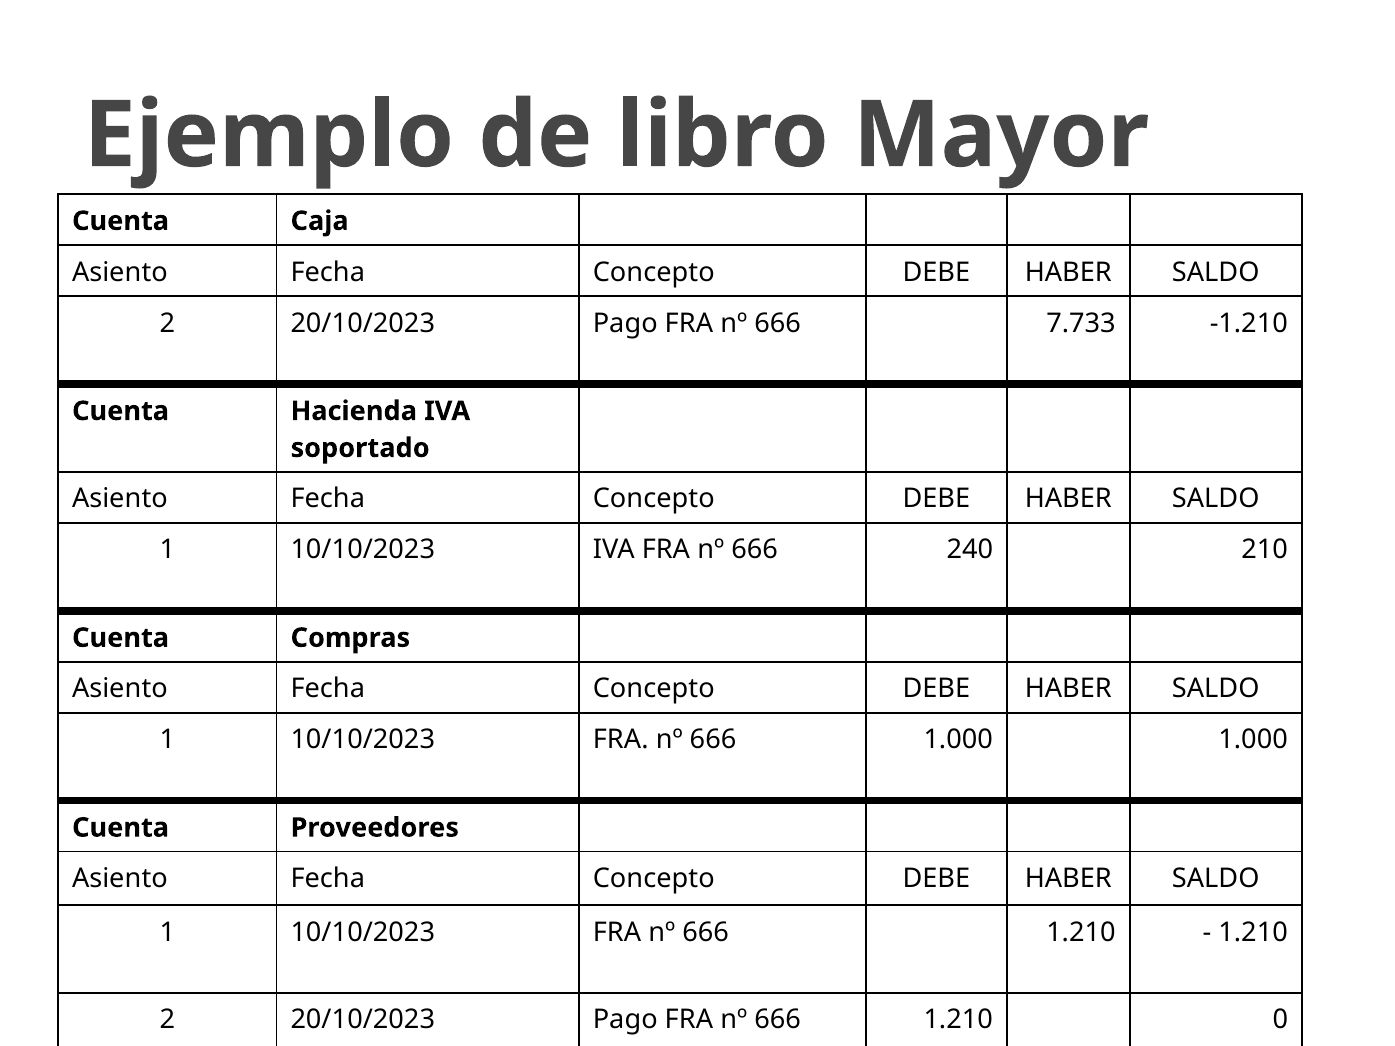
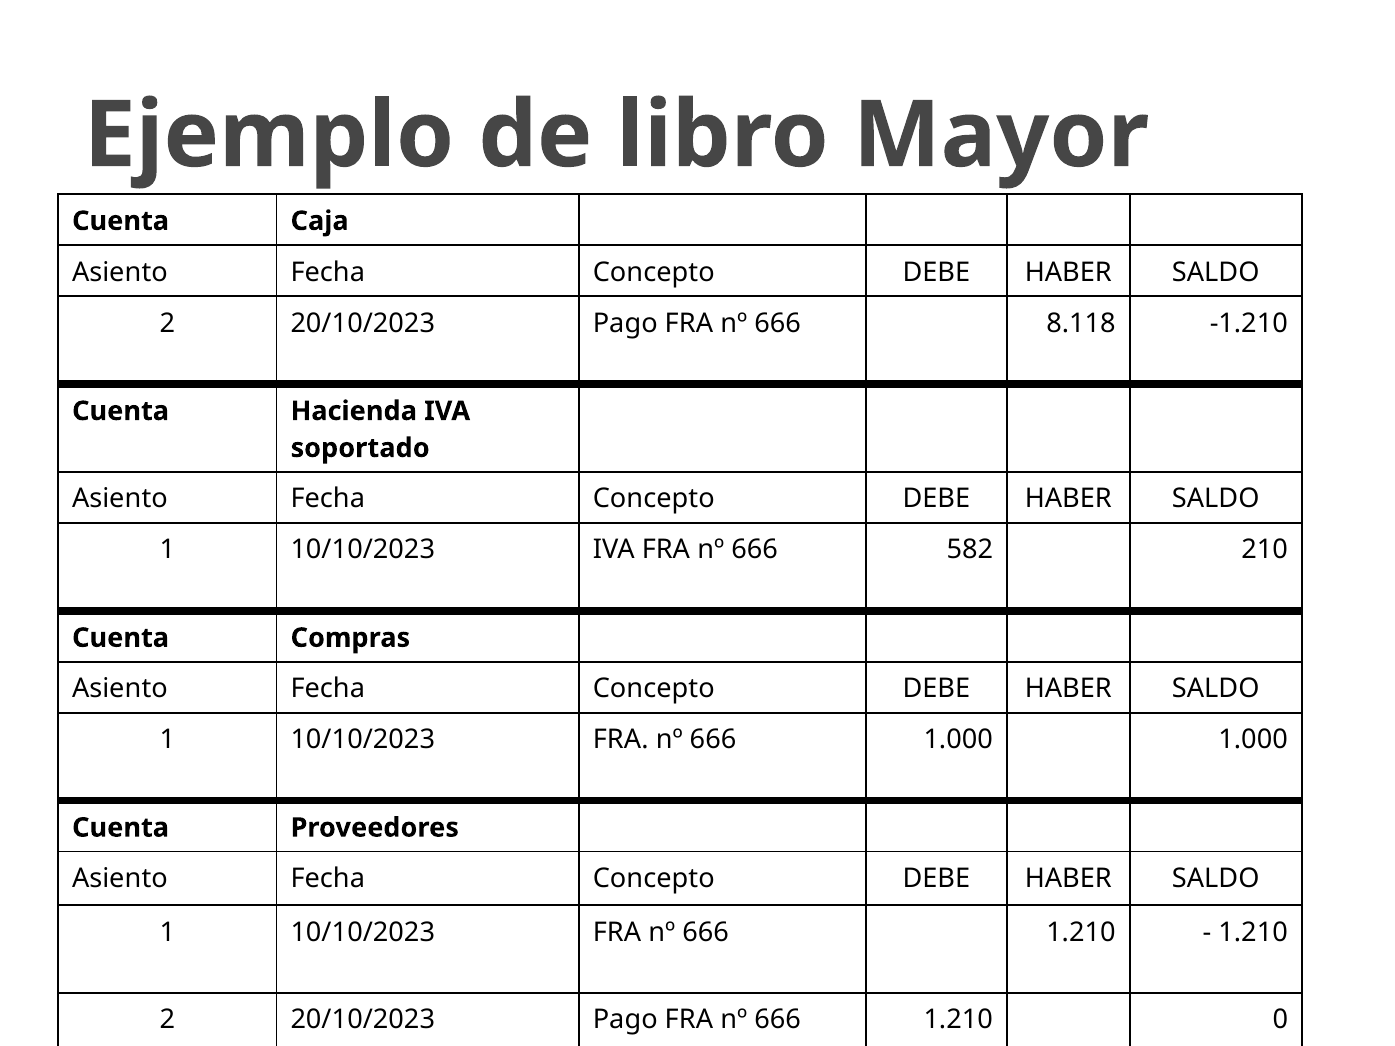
7.733: 7.733 -> 8.118
240: 240 -> 582
